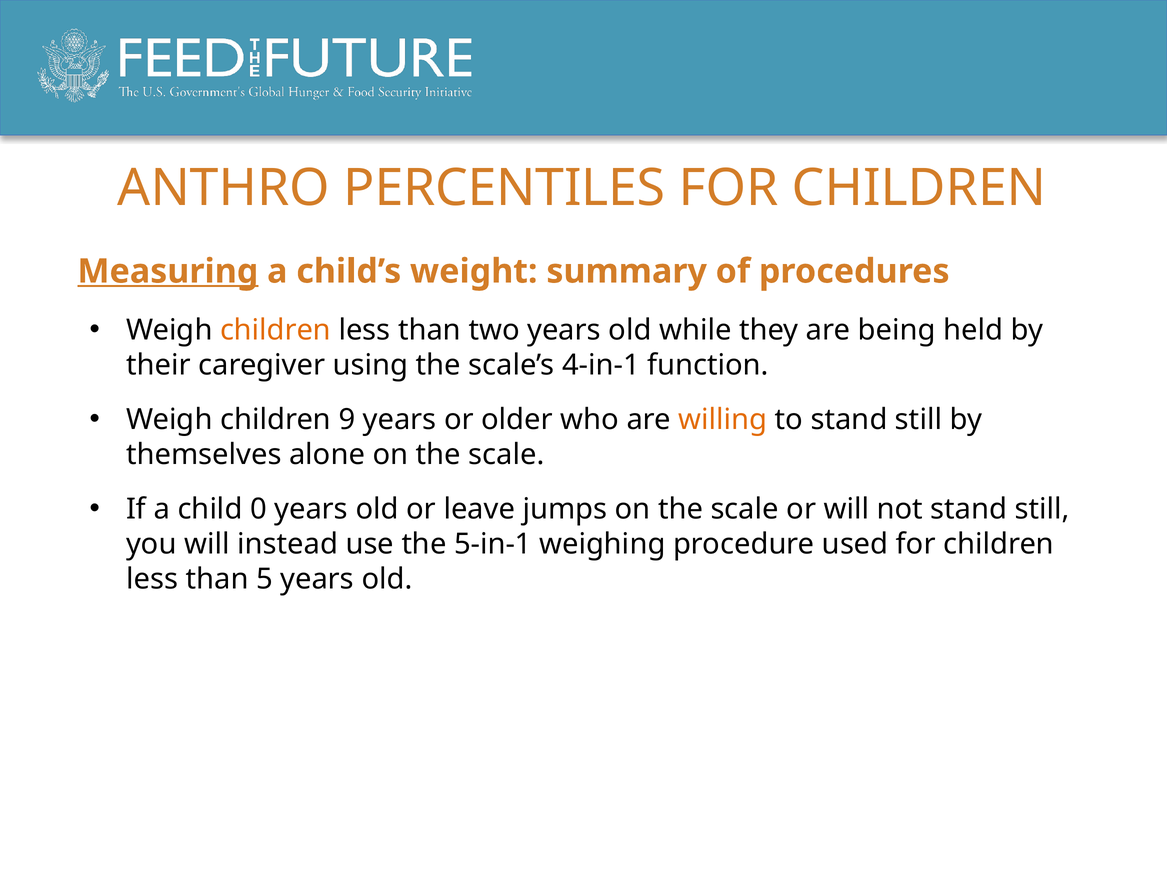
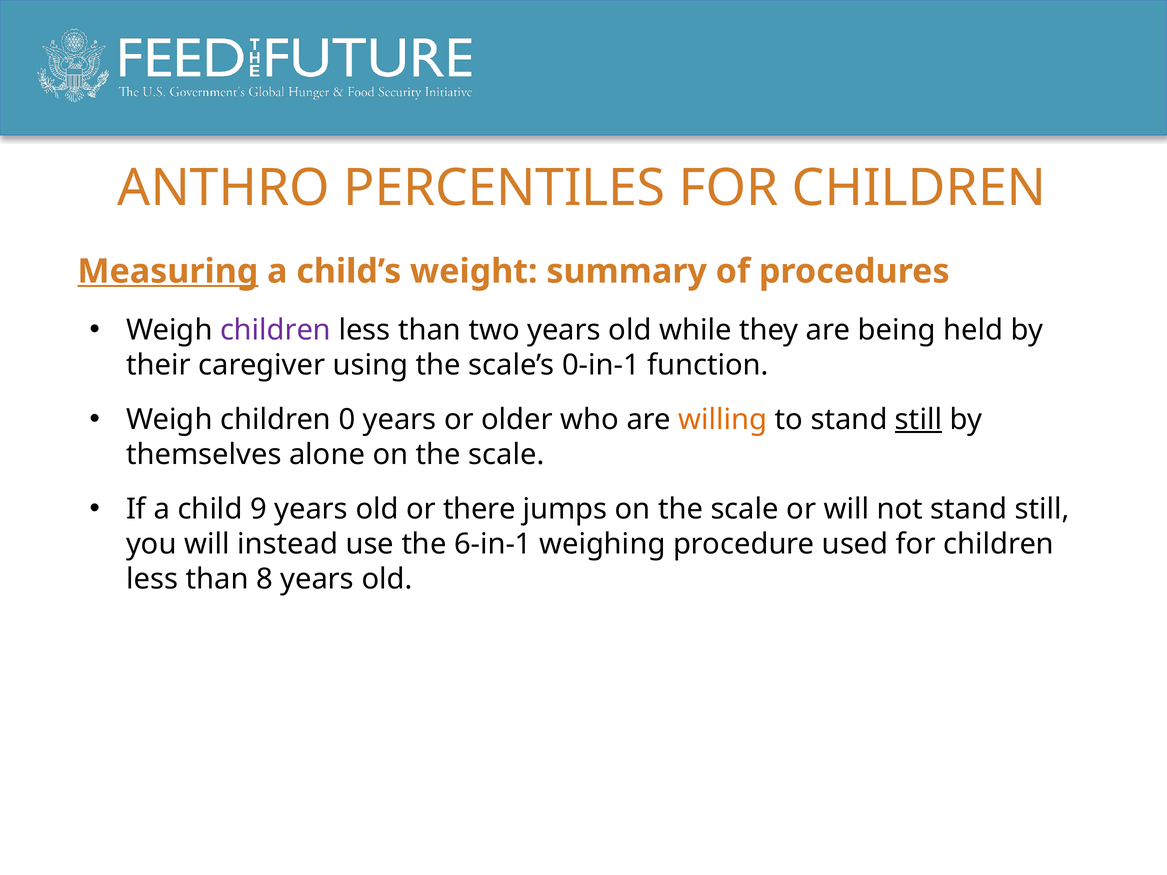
children at (276, 330) colour: orange -> purple
4-in-1: 4-in-1 -> 0-in-1
9: 9 -> 0
still at (919, 420) underline: none -> present
0: 0 -> 9
leave: leave -> there
5-in-1: 5-in-1 -> 6-in-1
5: 5 -> 8
